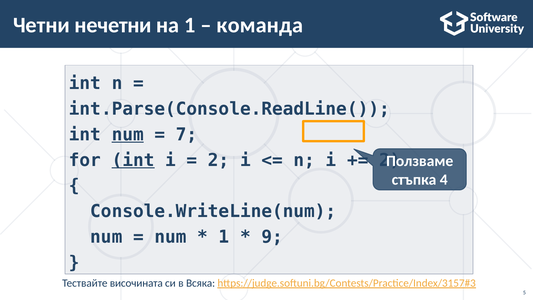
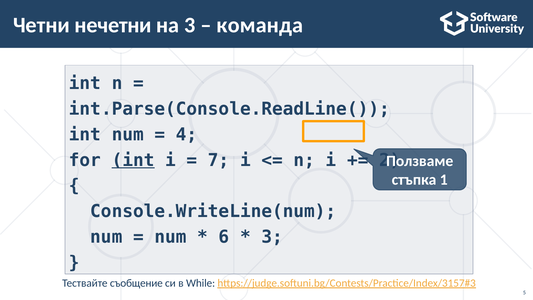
на 1: 1 -> 3
num at (128, 134) underline: present -> none
7: 7 -> 4
2 at (219, 160): 2 -> 7
4: 4 -> 1
1 at (224, 237): 1 -> 6
9 at (272, 237): 9 -> 3
височината: височината -> съобщение
Всяка: Всяка -> While
